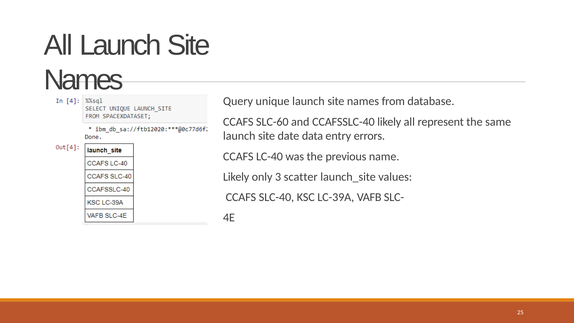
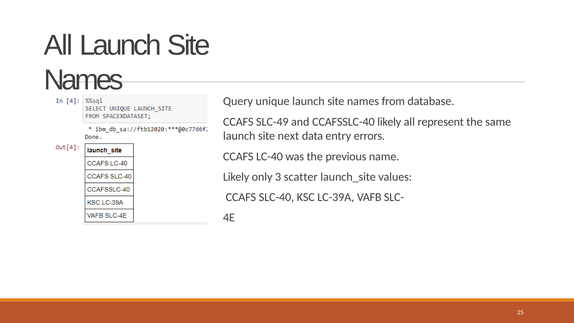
SLC-60: SLC-60 -> SLC-49
date: date -> next
